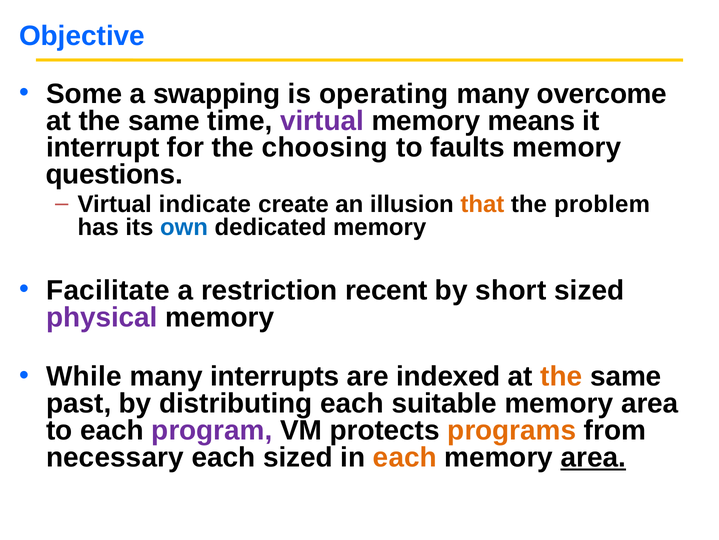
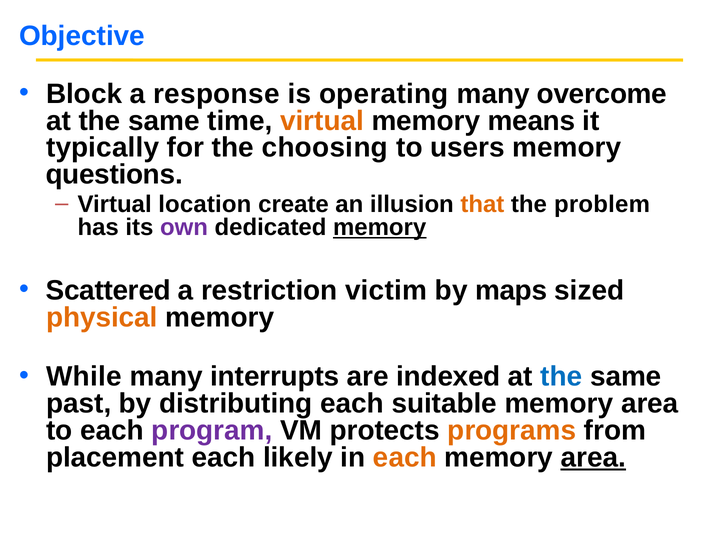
Some: Some -> Block
swapping: swapping -> response
virtual at (322, 121) colour: purple -> orange
interrupt: interrupt -> typically
faults: faults -> users
indicate: indicate -> location
own colour: blue -> purple
memory at (380, 227) underline: none -> present
Facilitate: Facilitate -> Scattered
recent: recent -> victim
short: short -> maps
physical colour: purple -> orange
the at (561, 376) colour: orange -> blue
necessary: necessary -> placement
each sized: sized -> likely
